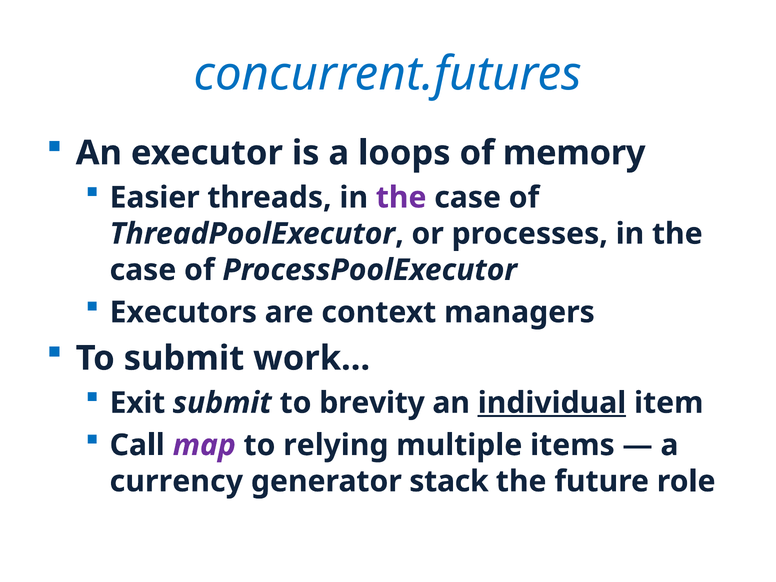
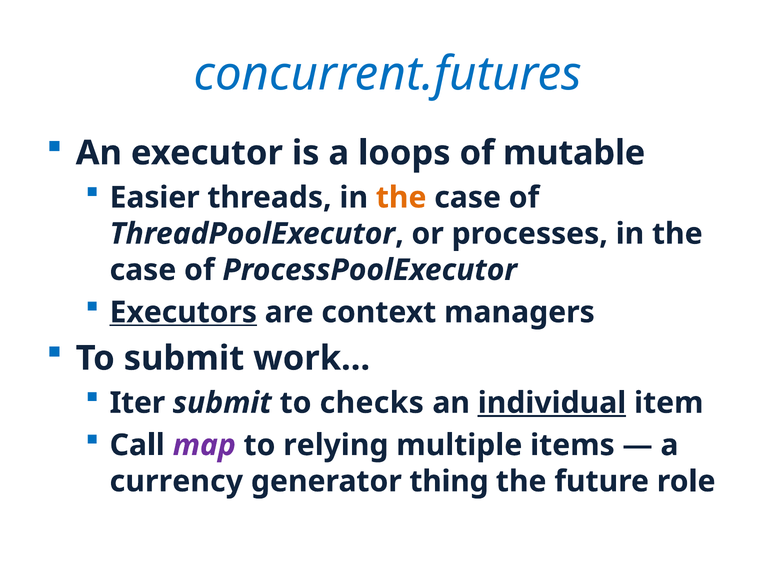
memory: memory -> mutable
the at (401, 198) colour: purple -> orange
Executors underline: none -> present
Exit: Exit -> Iter
brevity: brevity -> checks
stack: stack -> thing
